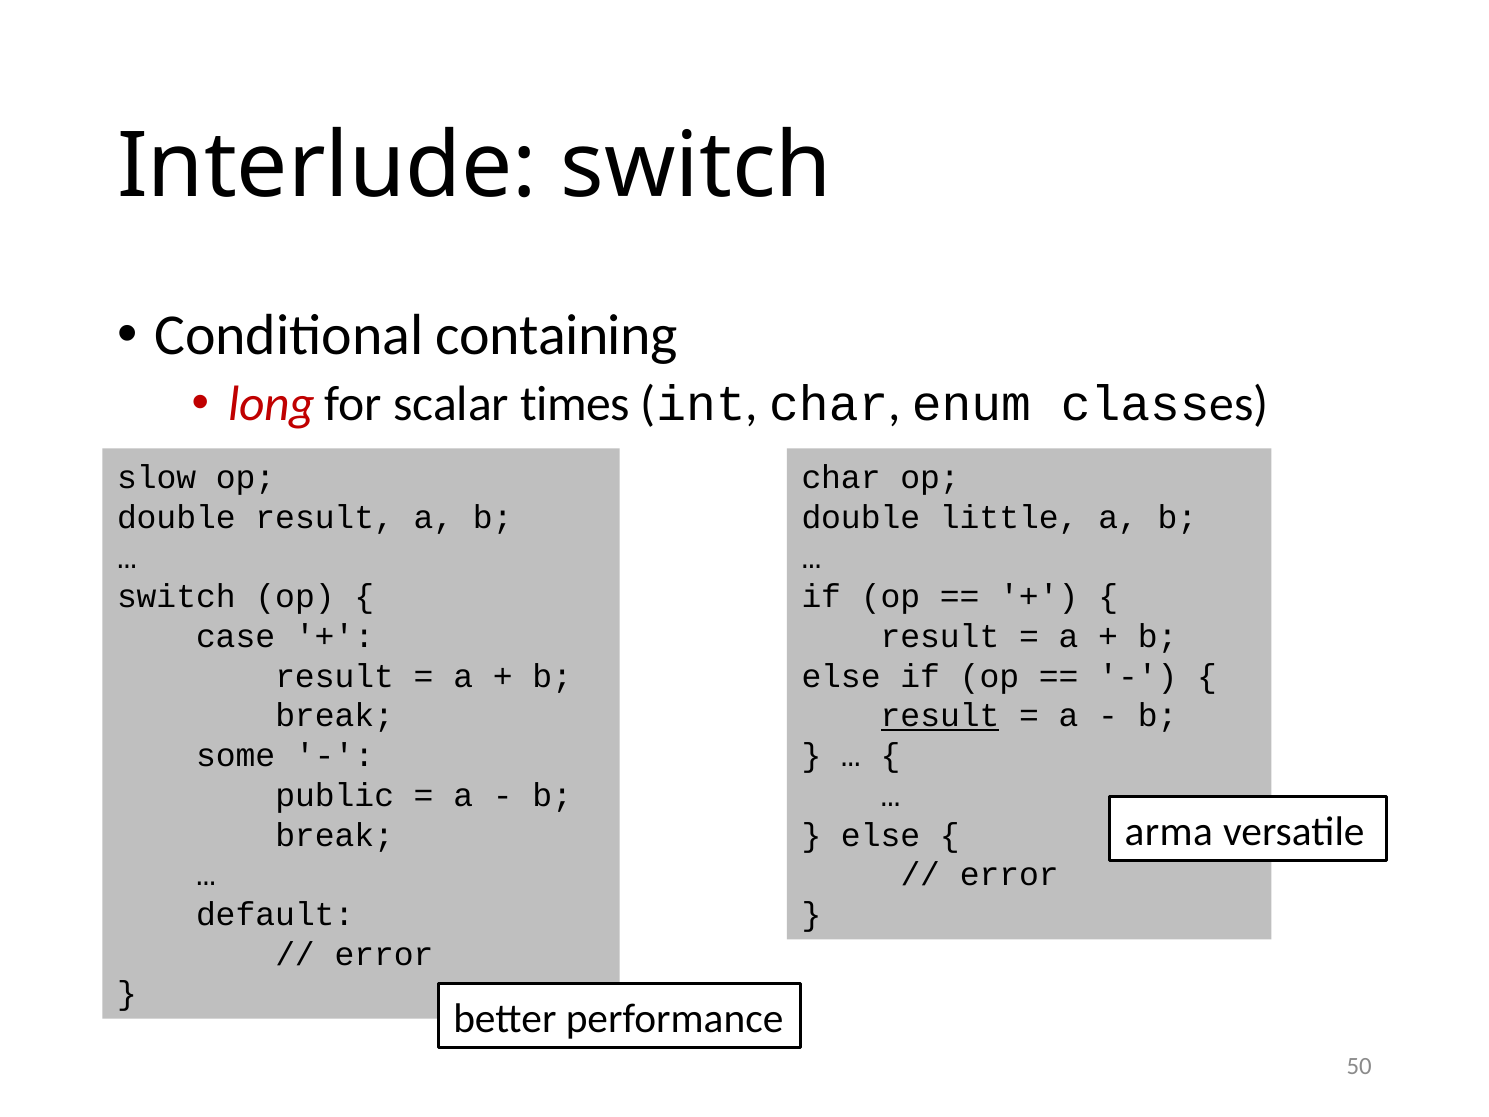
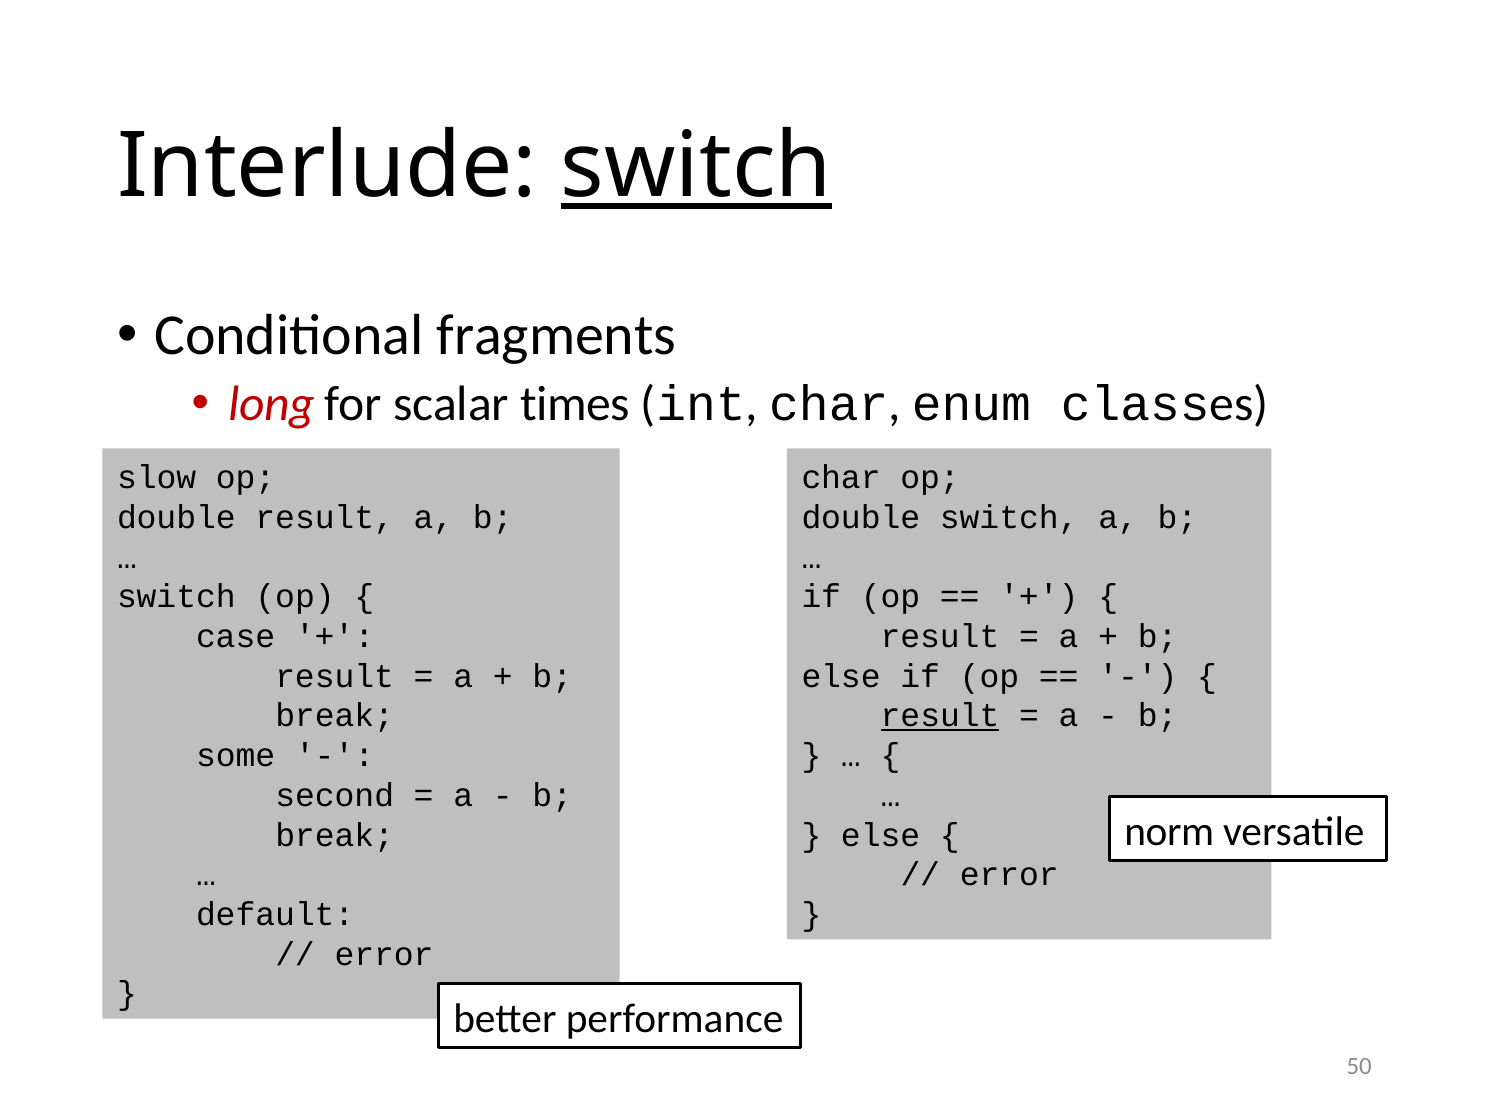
switch at (696, 167) underline: none -> present
containing: containing -> fragments
double little: little -> switch
public: public -> second
arma: arma -> norm
